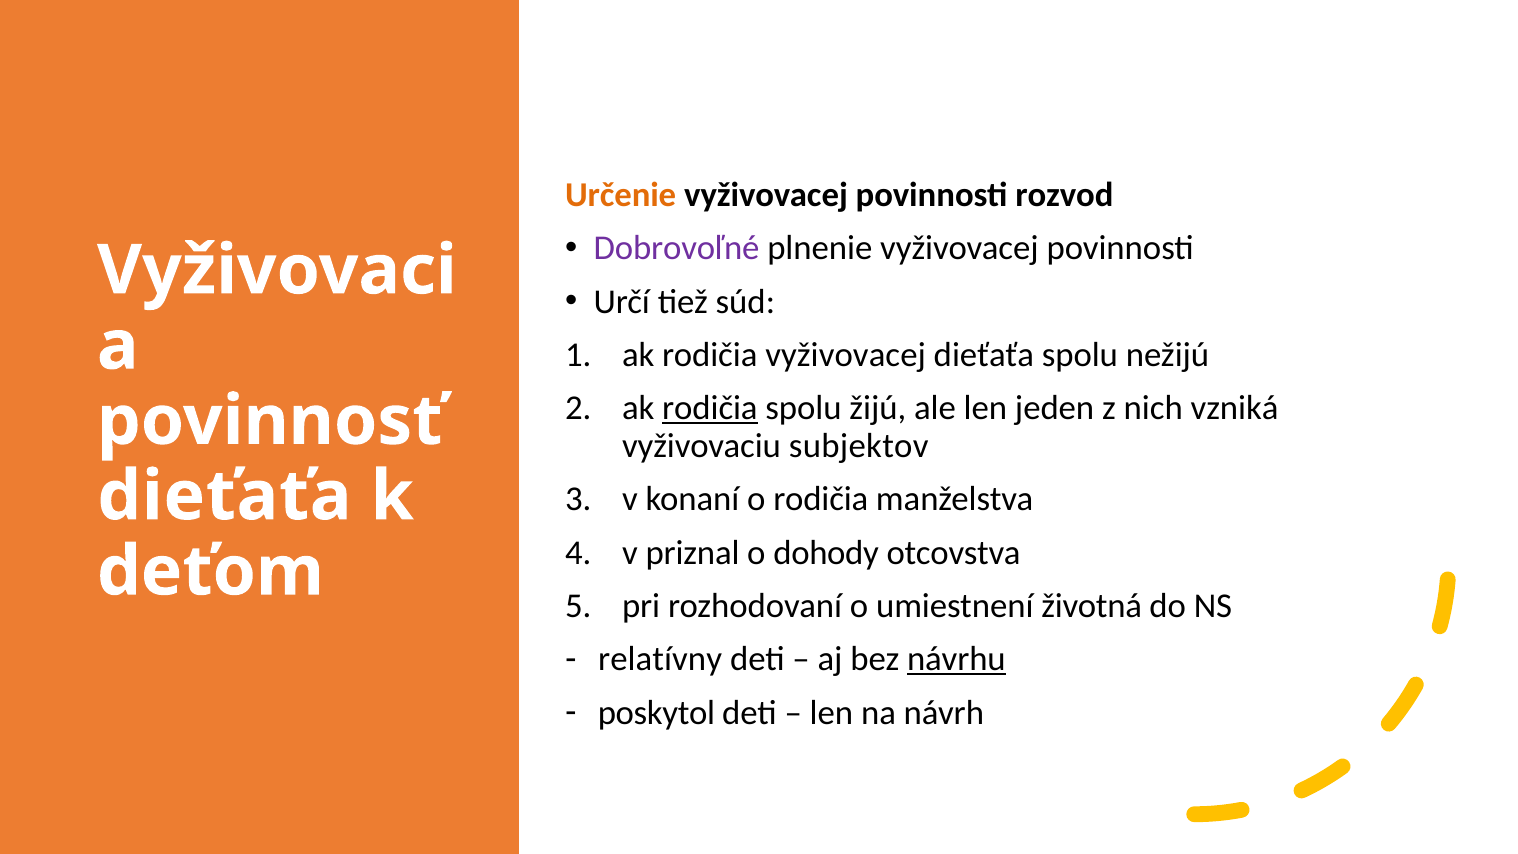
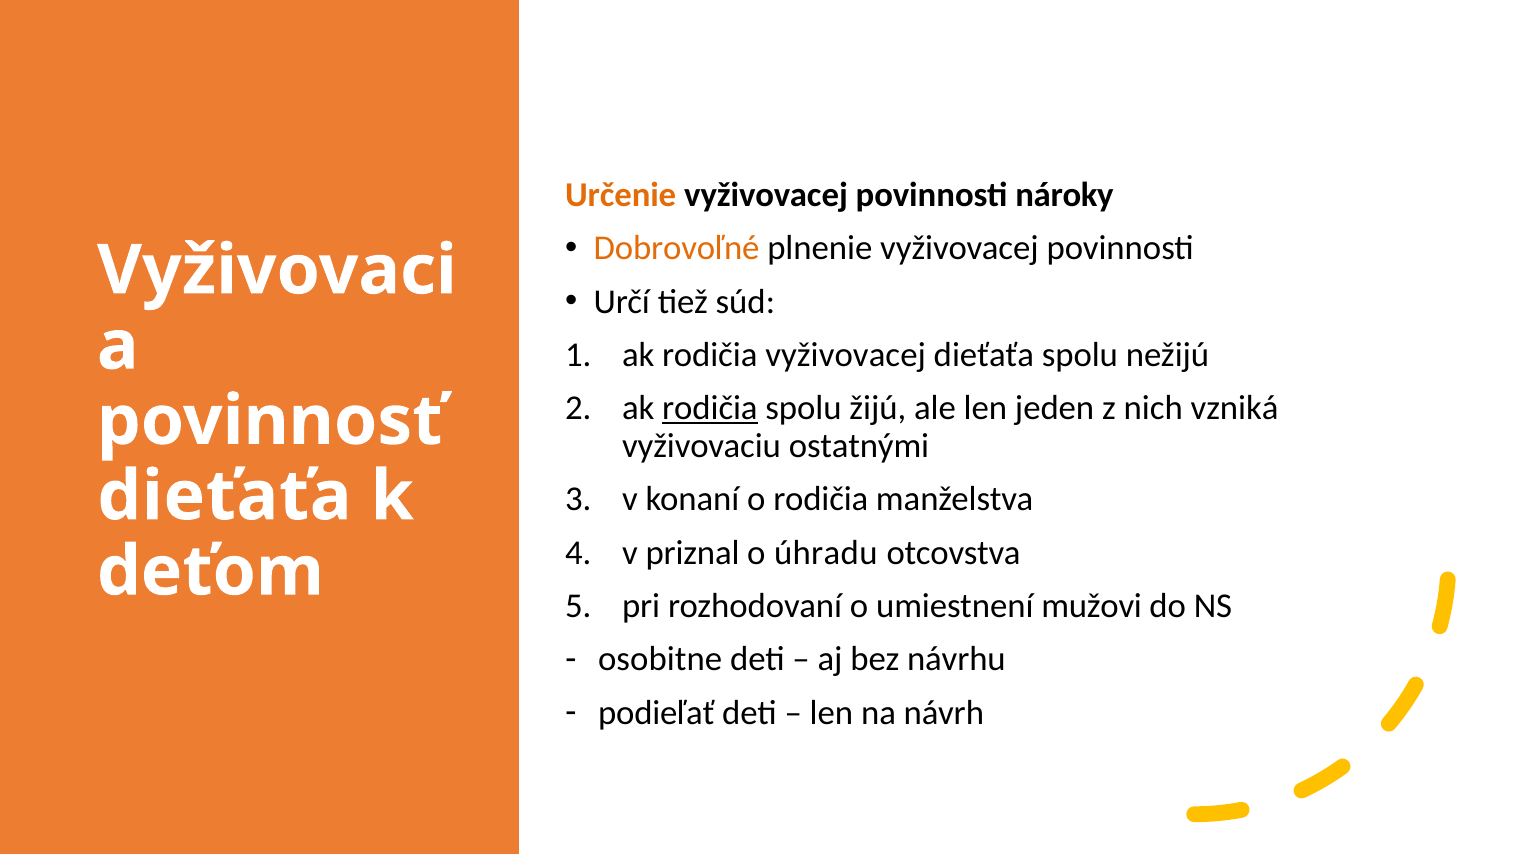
rozvod: rozvod -> nároky
Dobrovoľné colour: purple -> orange
subjektov: subjektov -> ostatnými
dohody: dohody -> úhradu
životná: životná -> mužovi
relatívny: relatívny -> osobitne
návrhu underline: present -> none
poskytol: poskytol -> podieľať
